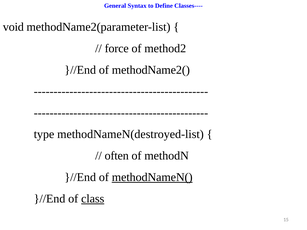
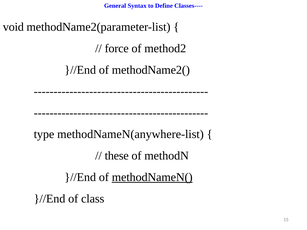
methodNameN(destroyed-list: methodNameN(destroyed-list -> methodNameN(anywhere-list
often: often -> these
class underline: present -> none
